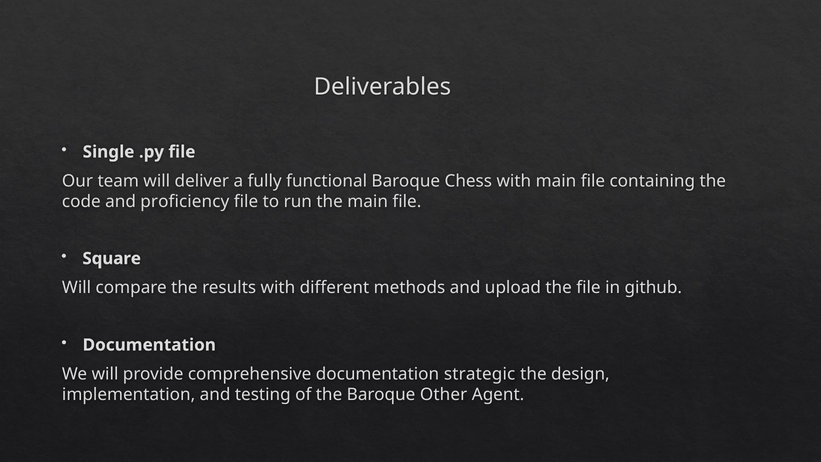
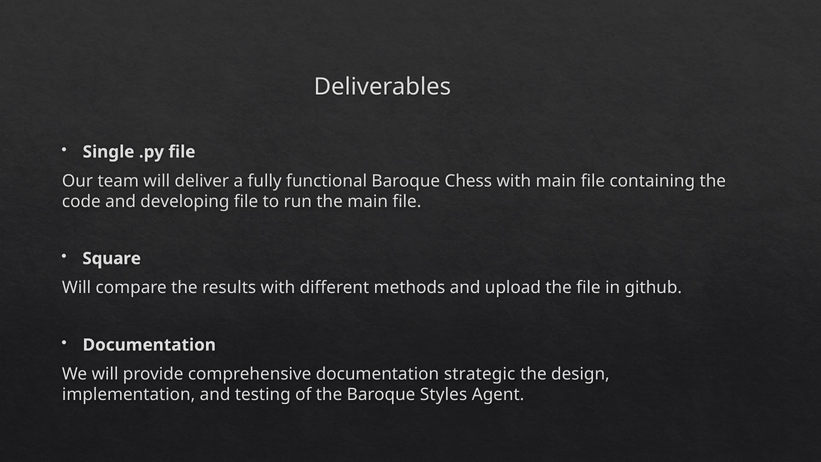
proficiency: proficiency -> developing
Other: Other -> Styles
